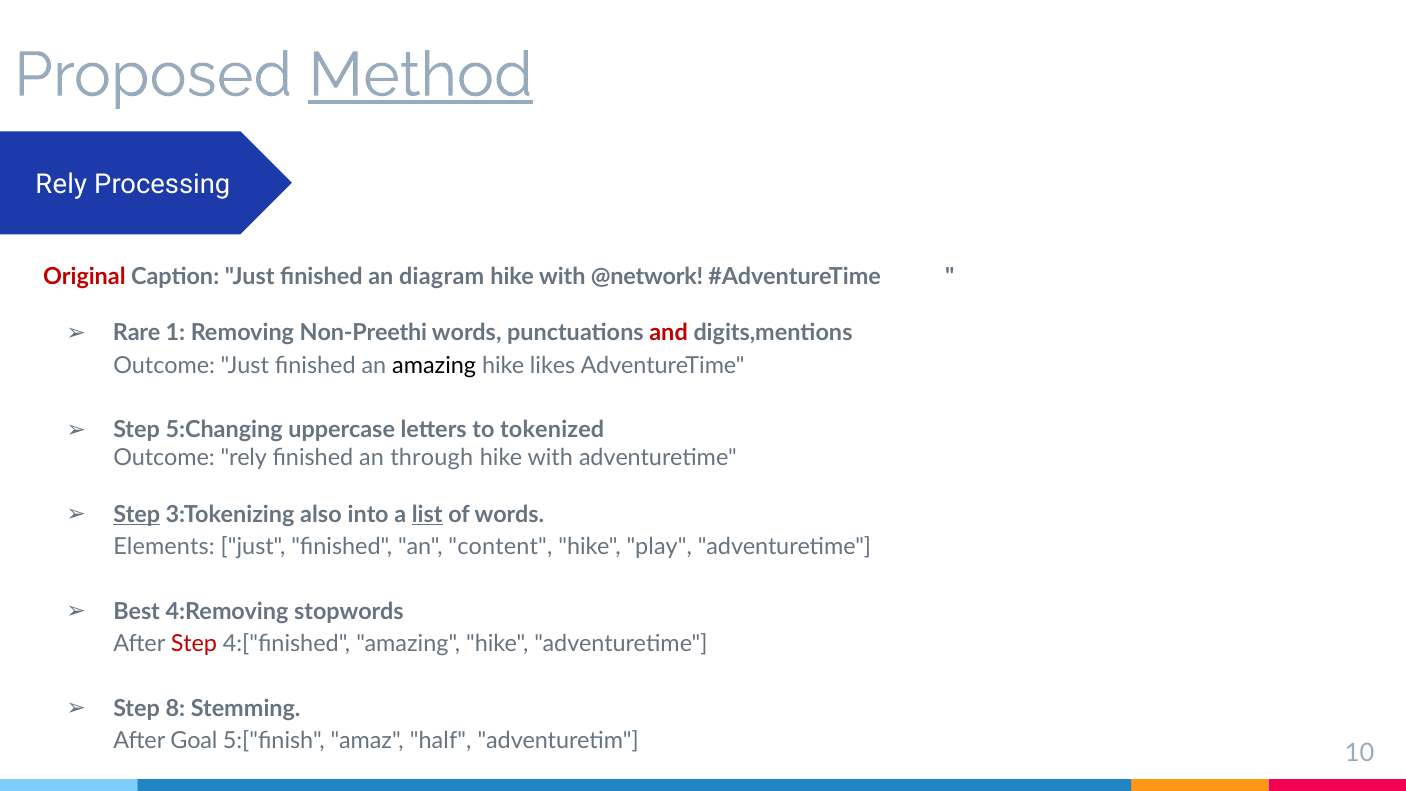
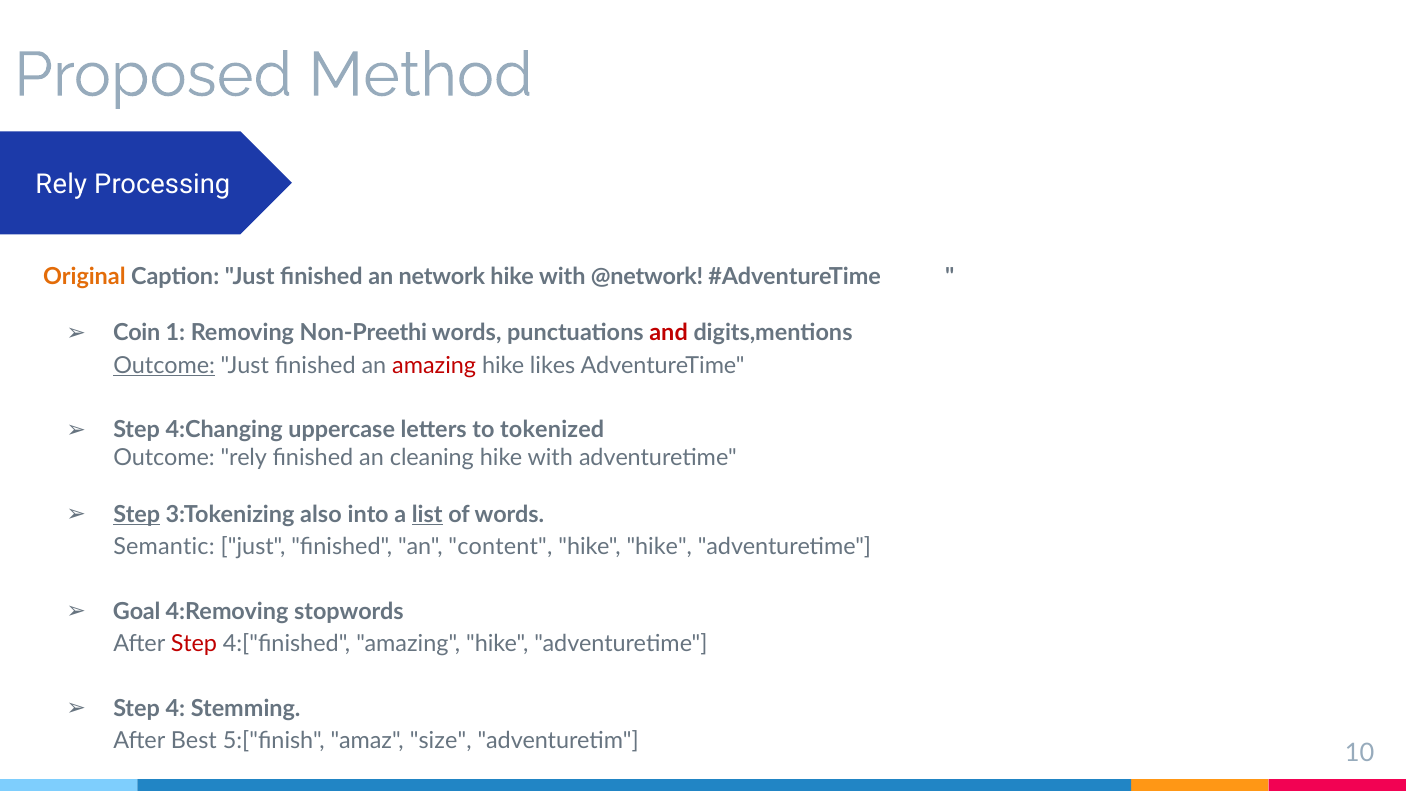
Method underline: present -> none
Original colour: red -> orange
diagram: diagram -> network
Rare: Rare -> Coin
Outcome at (164, 365) underline: none -> present
amazing at (434, 365) colour: black -> red
5:Changing: 5:Changing -> 4:Changing
through: through -> cleaning
Elements: Elements -> Semantic
hike play: play -> hike
Best: Best -> Goal
8: 8 -> 4
Goal: Goal -> Best
half: half -> size
